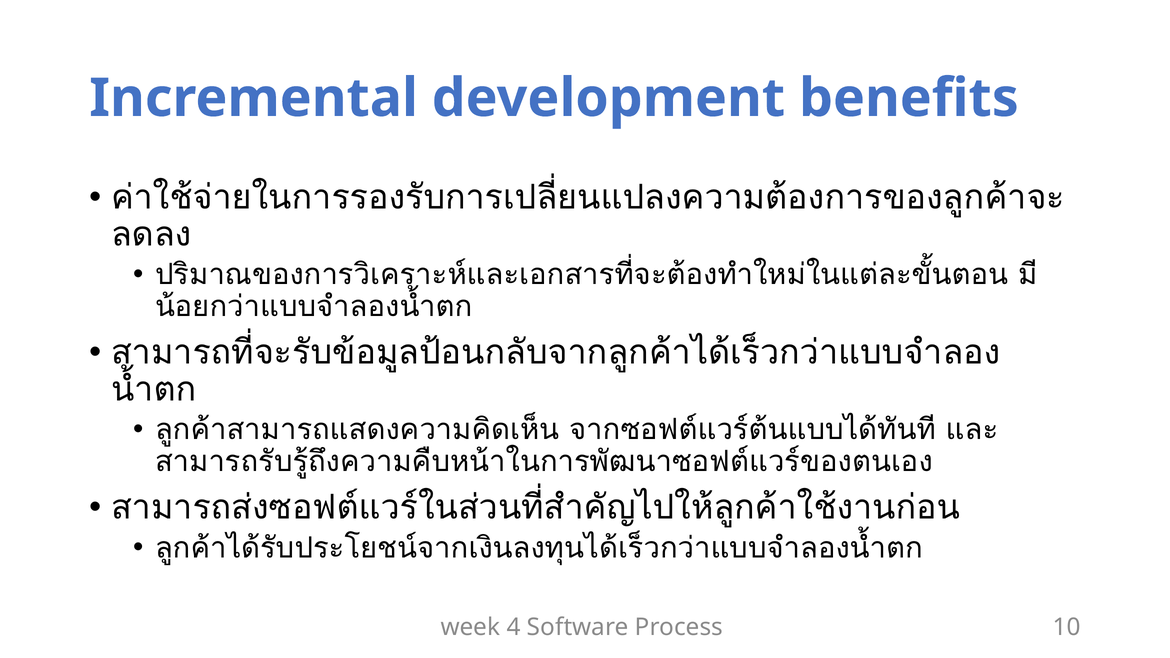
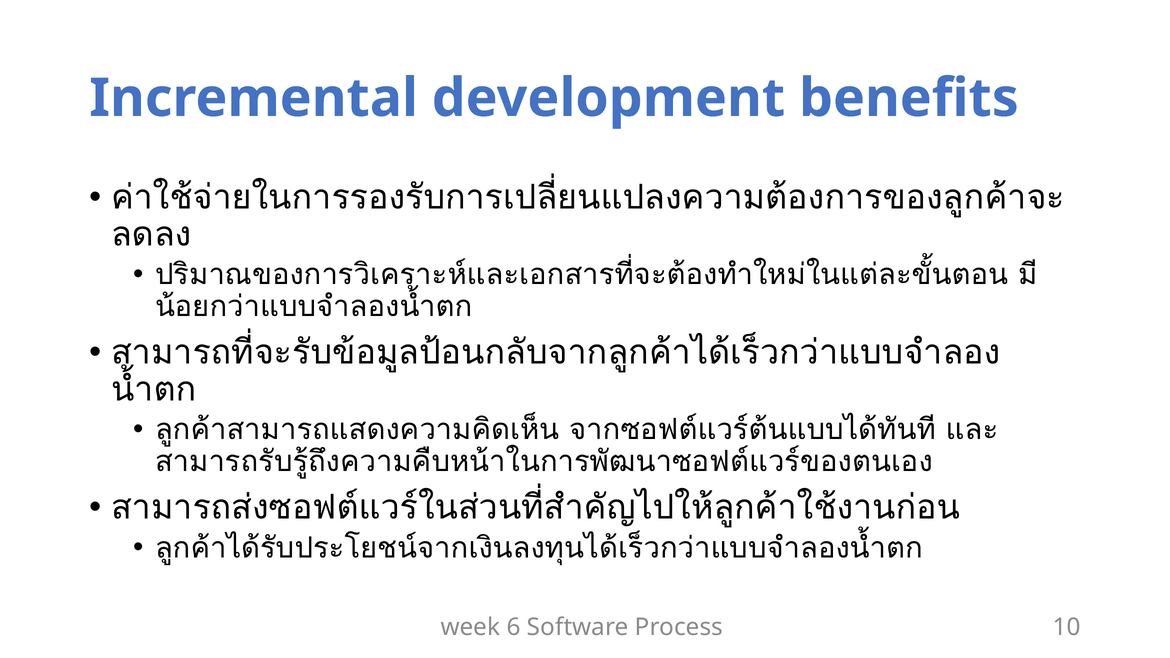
4: 4 -> 6
